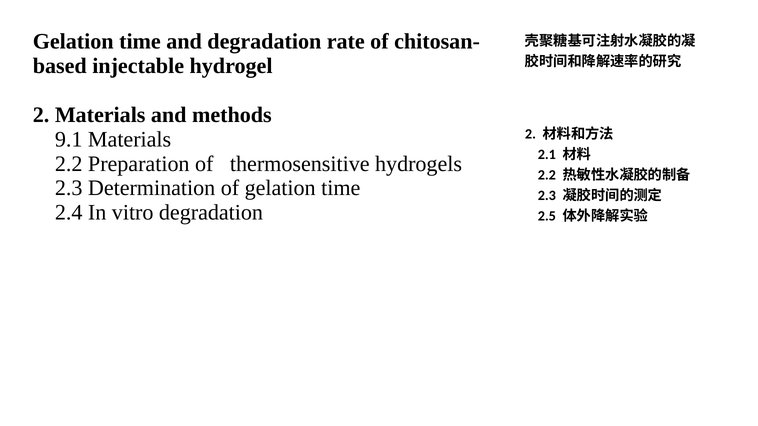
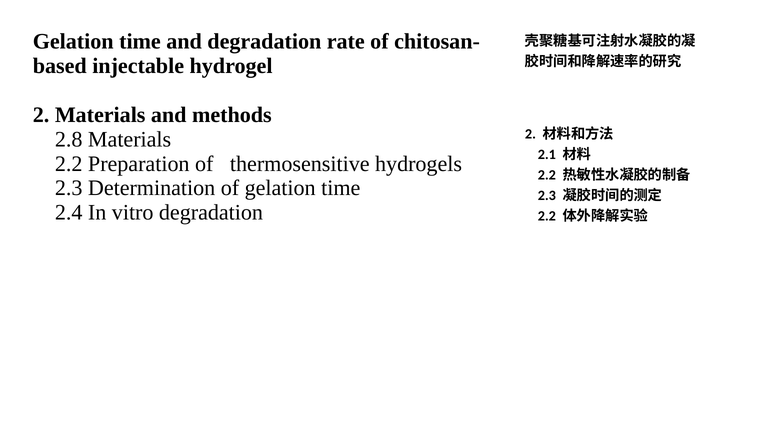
9.1: 9.1 -> 2.8
2.5 at (547, 216): 2.5 -> 2.2
